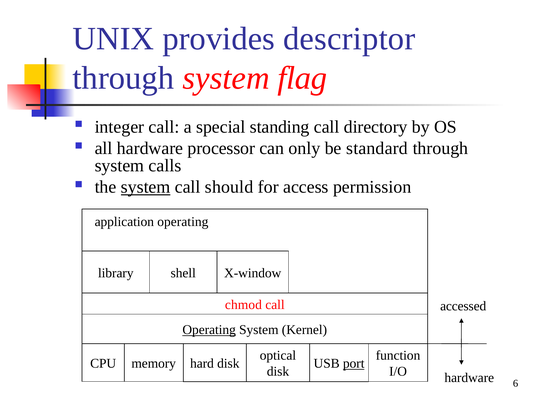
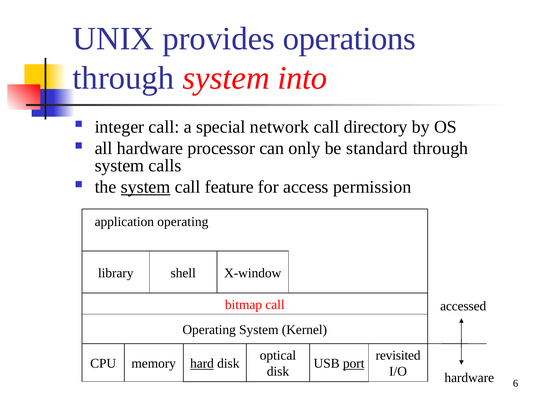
descriptor: descriptor -> operations
flag: flag -> into
standing: standing -> network
should: should -> feature
chmod: chmod -> bitmap
Operating at (209, 330) underline: present -> none
function: function -> revisited
hard underline: none -> present
